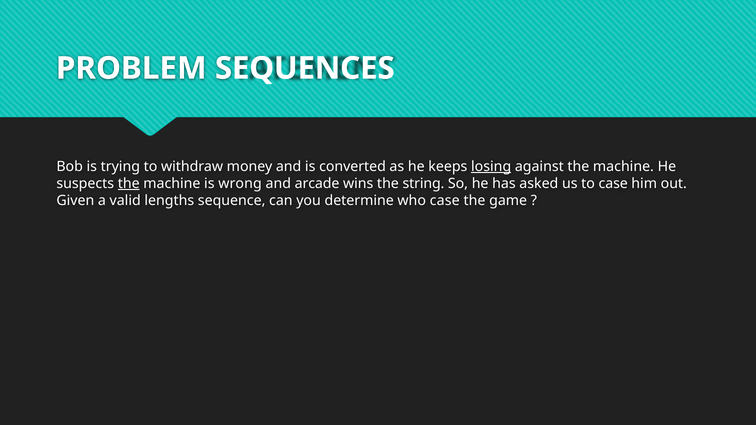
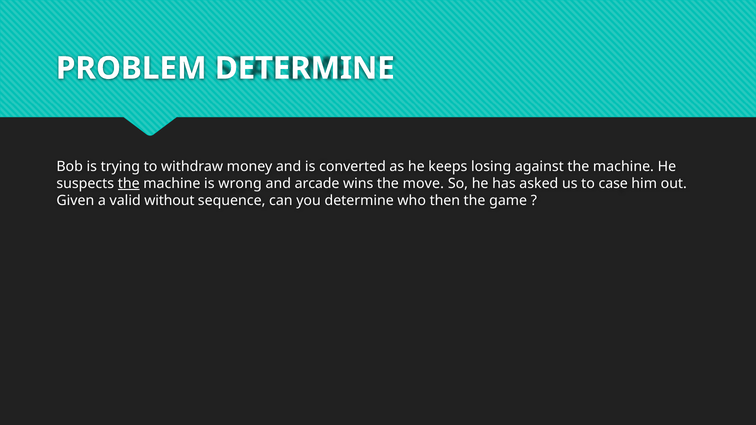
PROBLEM SEQUENCES: SEQUENCES -> DETERMINE
losing underline: present -> none
string: string -> move
lengths: lengths -> without
who case: case -> then
